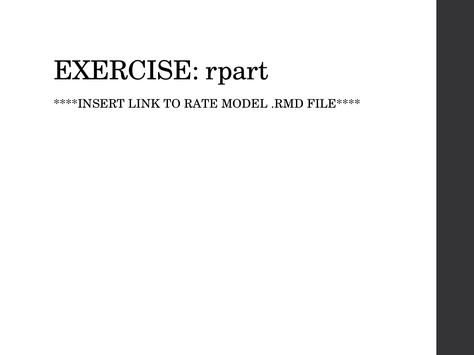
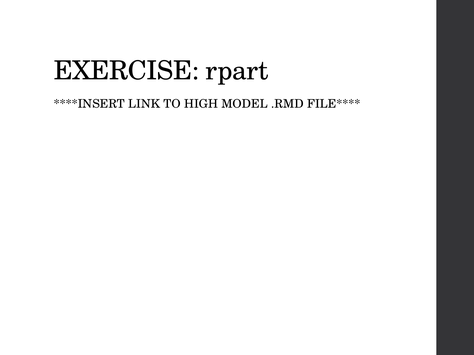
RATE: RATE -> HIGH
